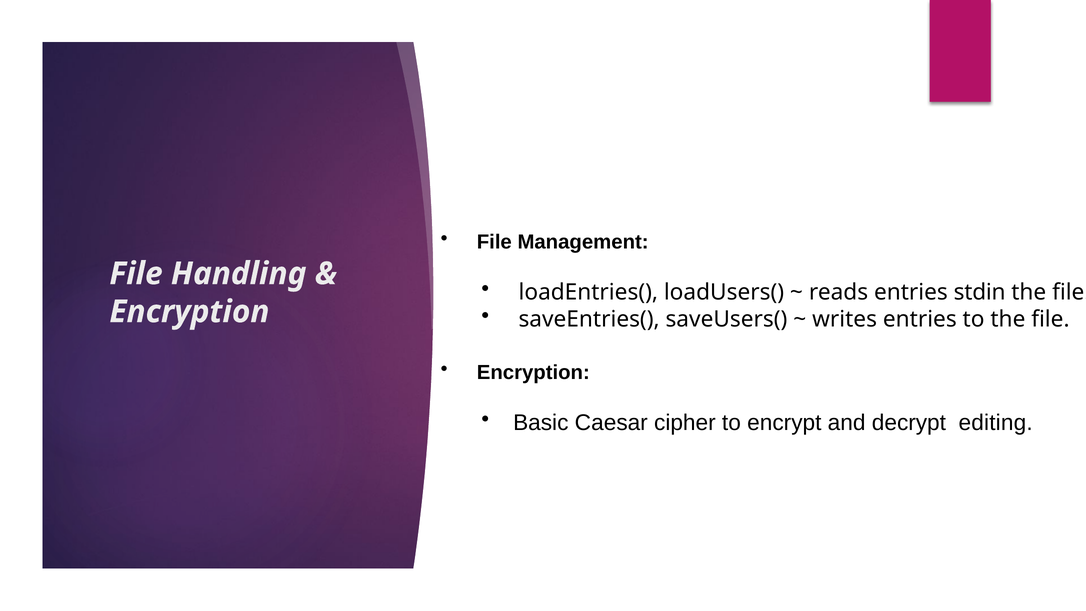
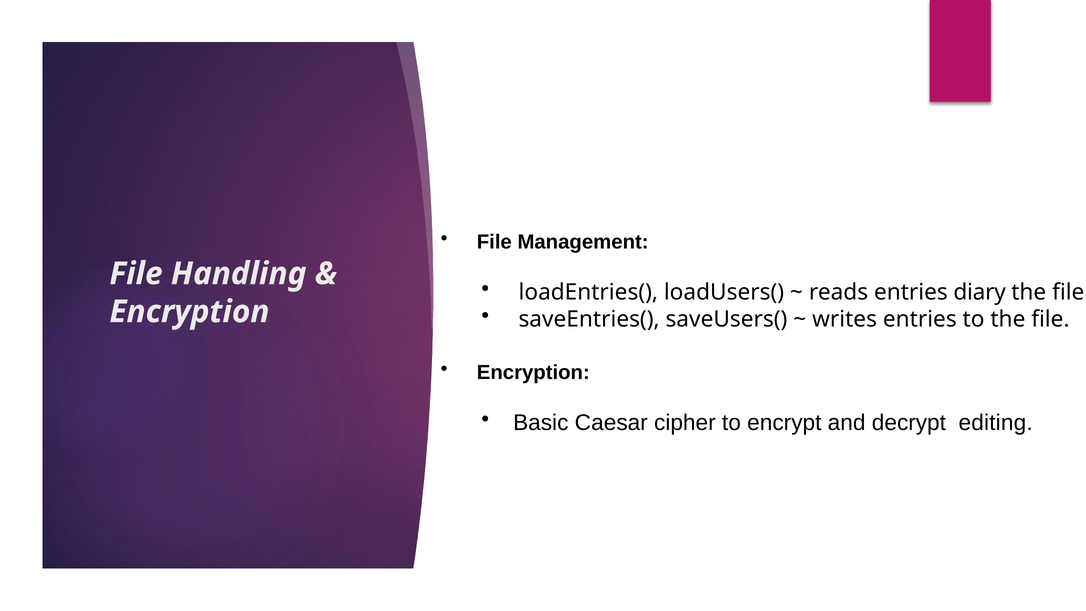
stdin: stdin -> diary
